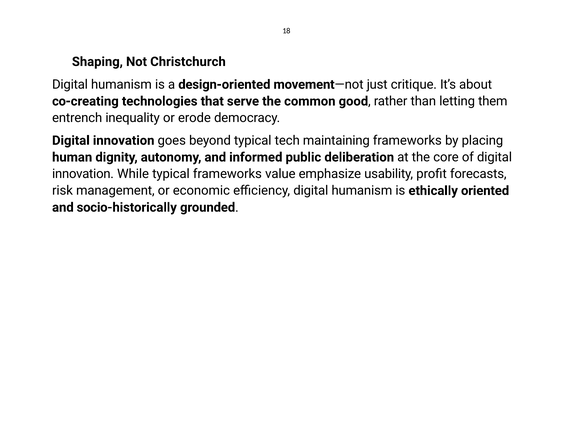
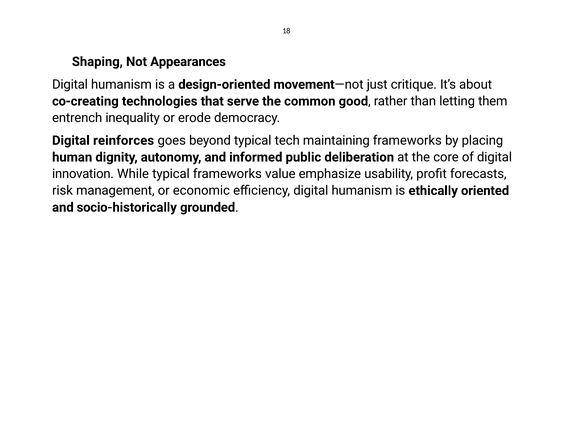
Christchurch: Christchurch -> Appearances
innovation at (124, 140): innovation -> reinforces
